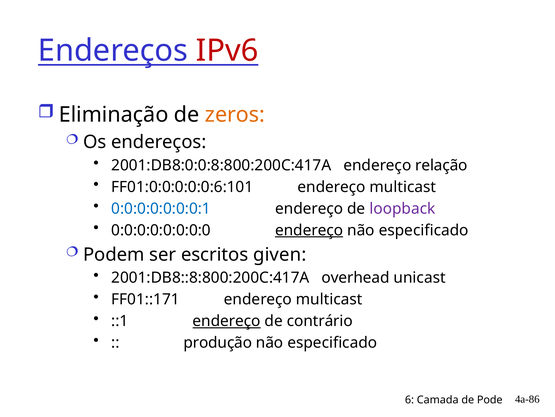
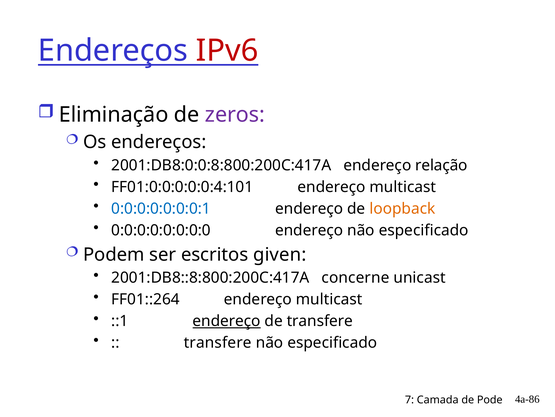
zeros colour: orange -> purple
FF01:0:0:0:0:0:6:101: FF01:0:0:0:0:0:6:101 -> FF01:0:0:0:0:0:4:101
loopback colour: purple -> orange
endereço at (309, 230) underline: present -> none
overhead: overhead -> concerne
FF01::171: FF01::171 -> FF01::264
de contrário: contrário -> transfere
produção at (218, 342): produção -> transfere
6: 6 -> 7
